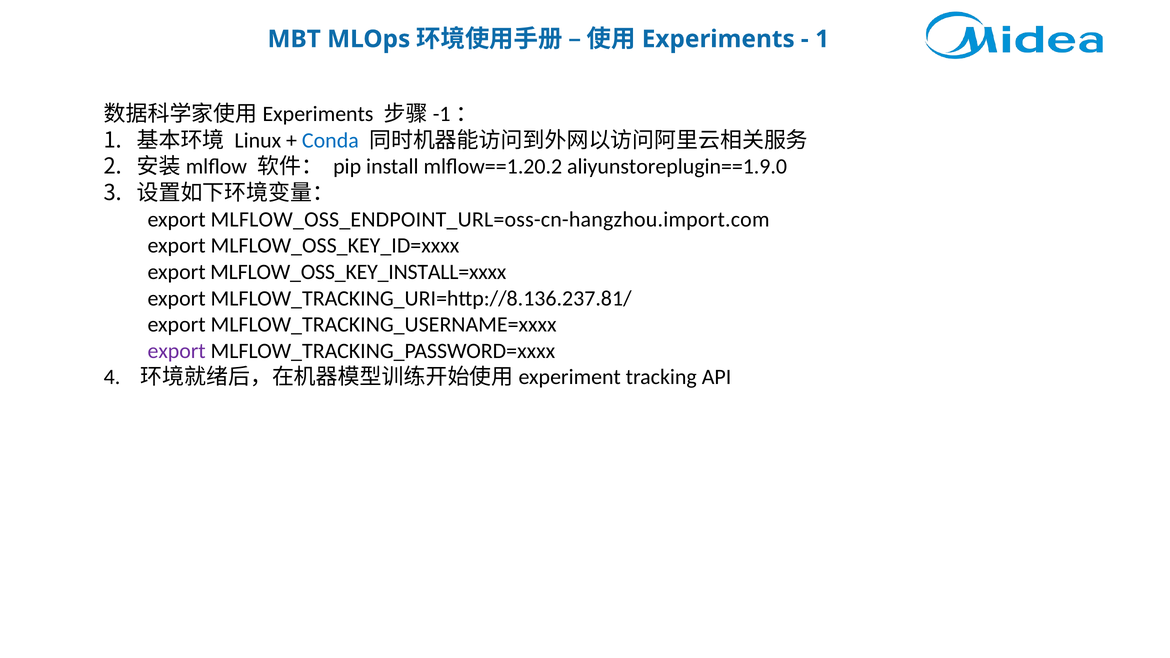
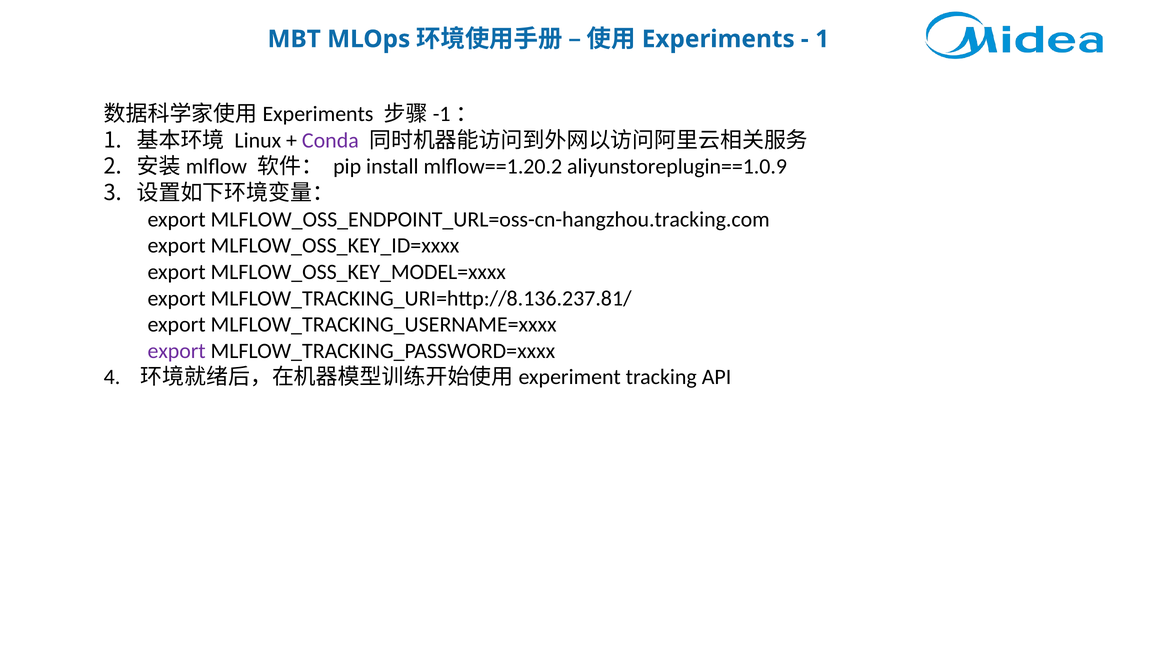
Conda colour: blue -> purple
aliyunstoreplugin==1.9.0: aliyunstoreplugin==1.9.0 -> aliyunstoreplugin==1.0.9
MLFLOW_OSS_ENDPOINT_URL=oss-cn-hangzhou.import.com: MLFLOW_OSS_ENDPOINT_URL=oss-cn-hangzhou.import.com -> MLFLOW_OSS_ENDPOINT_URL=oss-cn-hangzhou.tracking.com
MLFLOW_OSS_KEY_INSTALL=xxxx: MLFLOW_OSS_KEY_INSTALL=xxxx -> MLFLOW_OSS_KEY_MODEL=xxxx
